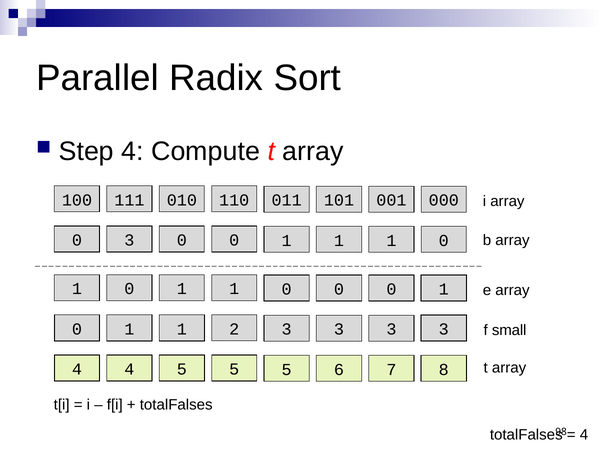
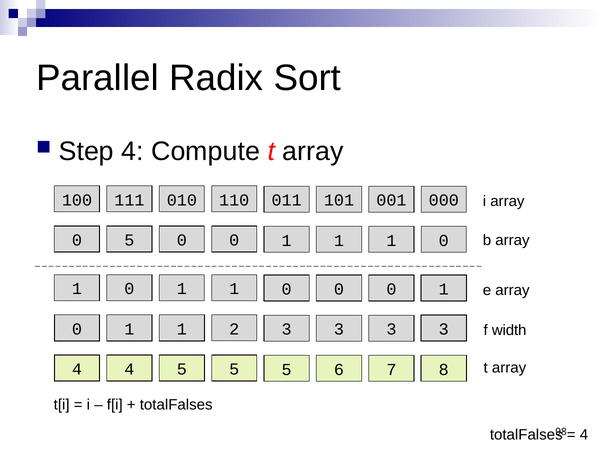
0 3: 3 -> 5
small: small -> width
